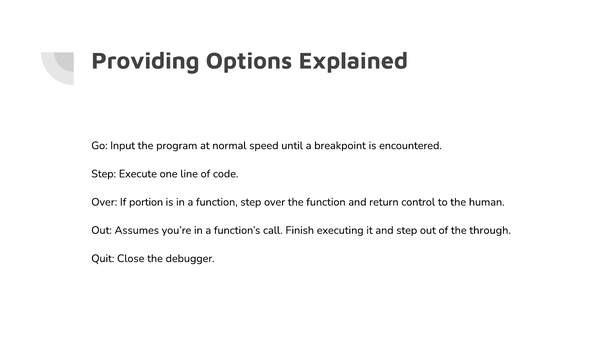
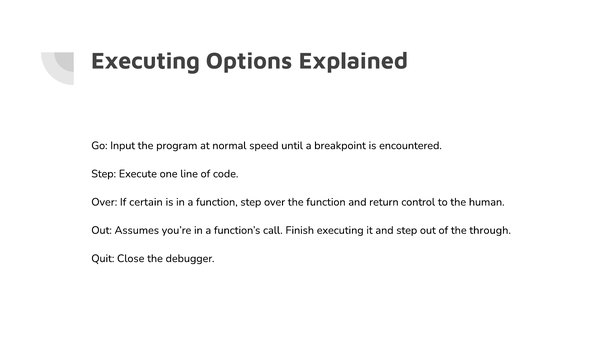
Providing at (145, 61): Providing -> Executing
portion: portion -> certain
